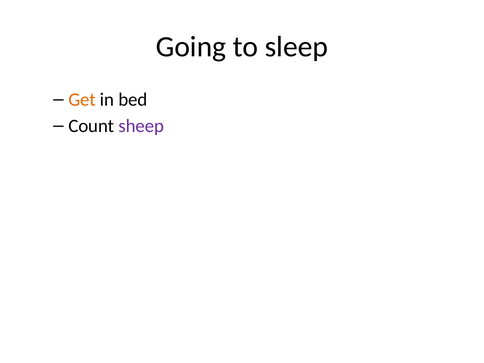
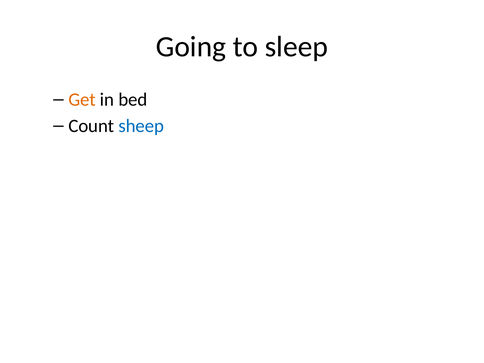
sheep colour: purple -> blue
